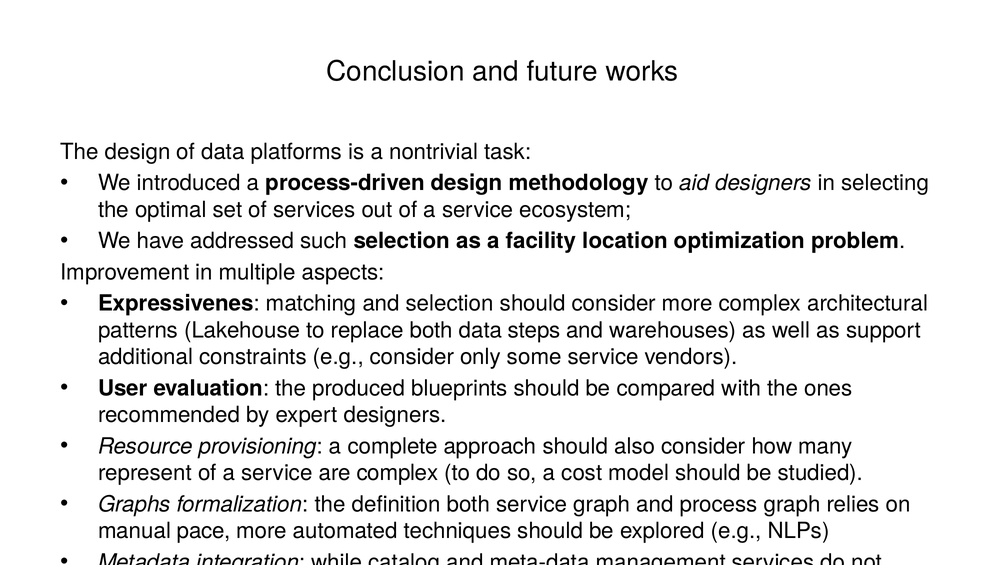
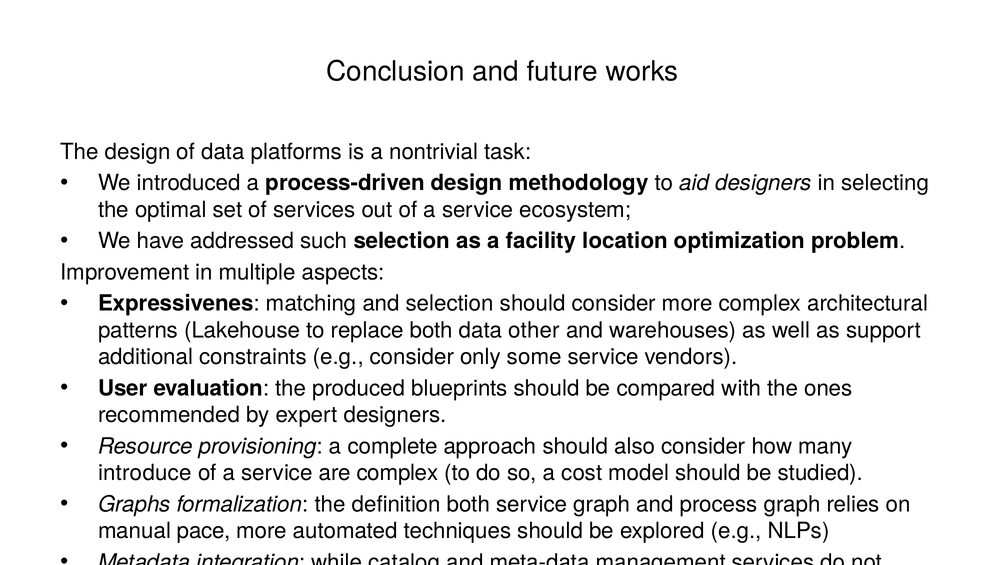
steps: steps -> other
represent at (145, 473): represent -> introduce
